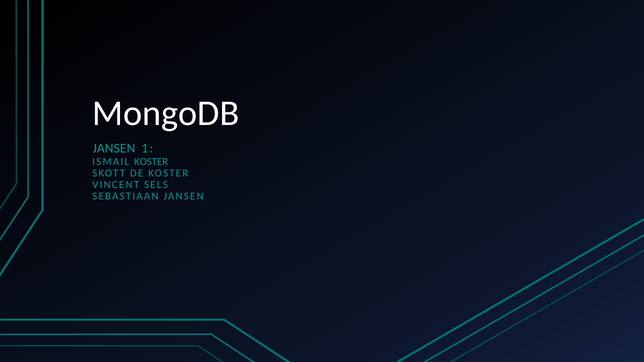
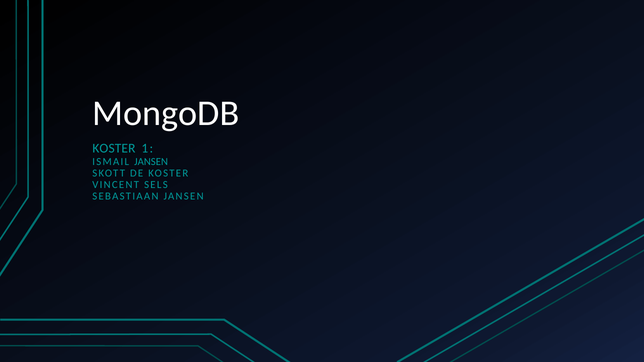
JANSEN at (114, 149): JANSEN -> KOSTER
ISMAIL KOSTER: KOSTER -> JANSEN
